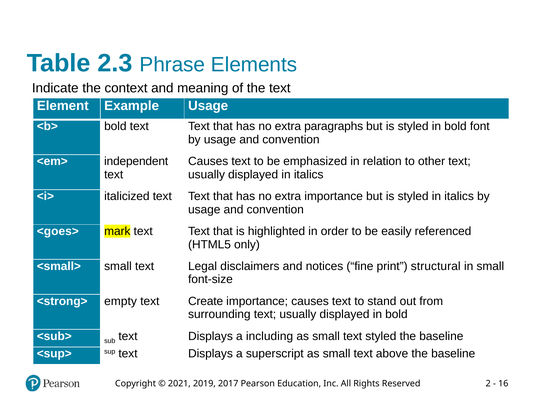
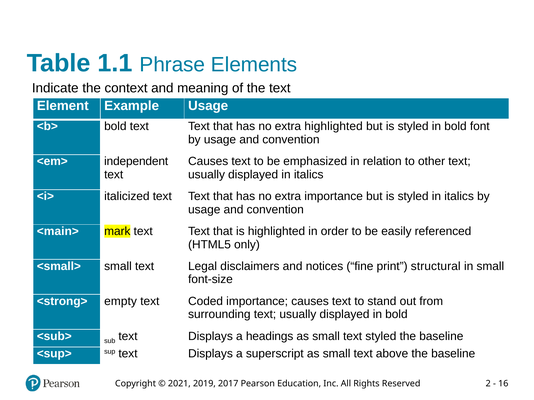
2.3: 2.3 -> 1.1
extra paragraphs: paragraphs -> highlighted
<goes>: <goes> -> <main>
Create: Create -> Coded
including: including -> headings
